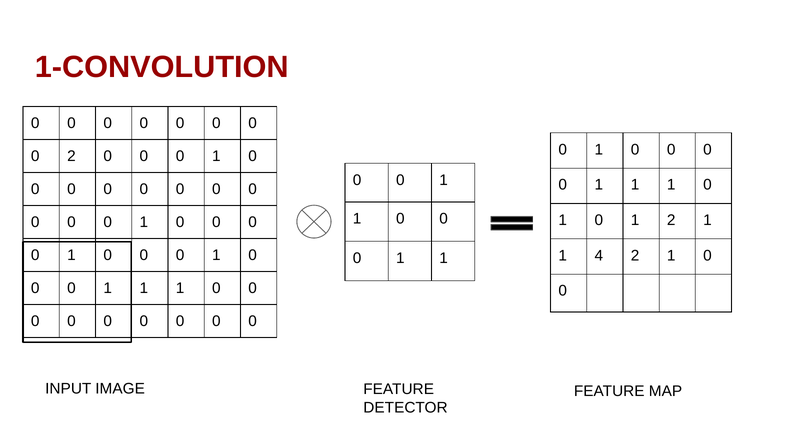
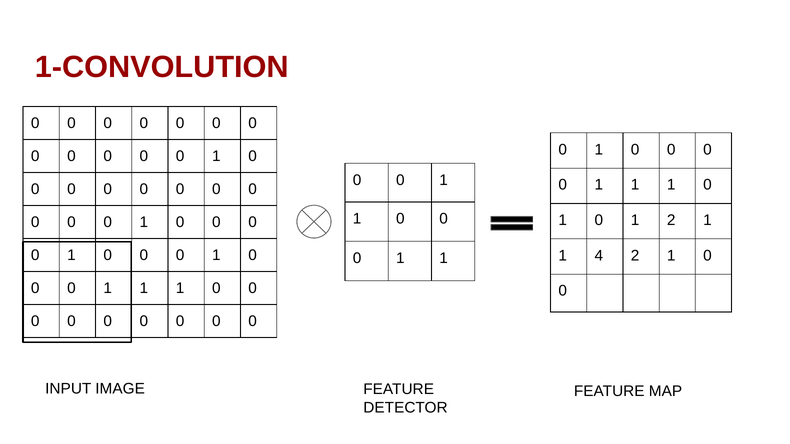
2 at (71, 156): 2 -> 0
